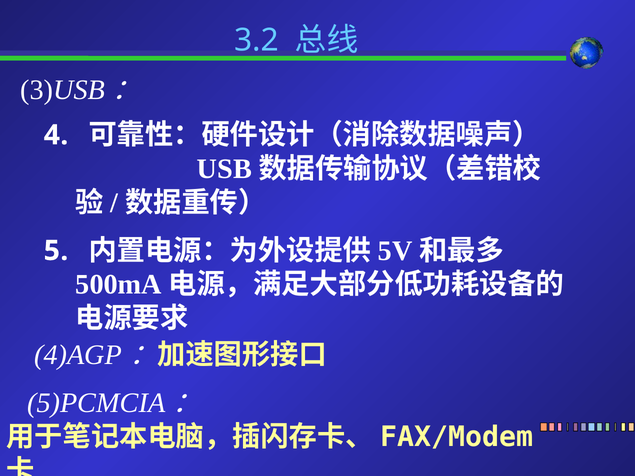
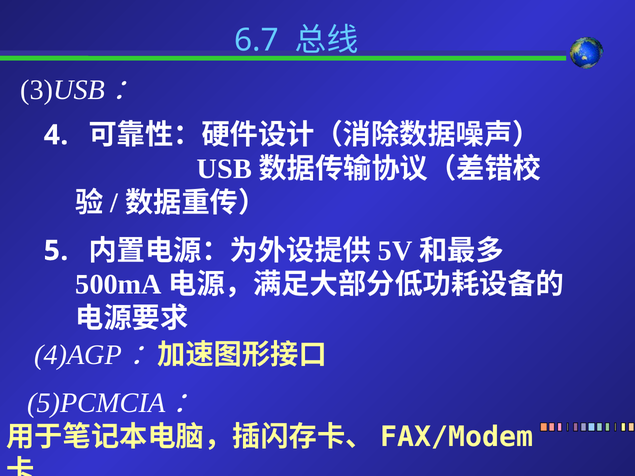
3.2: 3.2 -> 6.7
